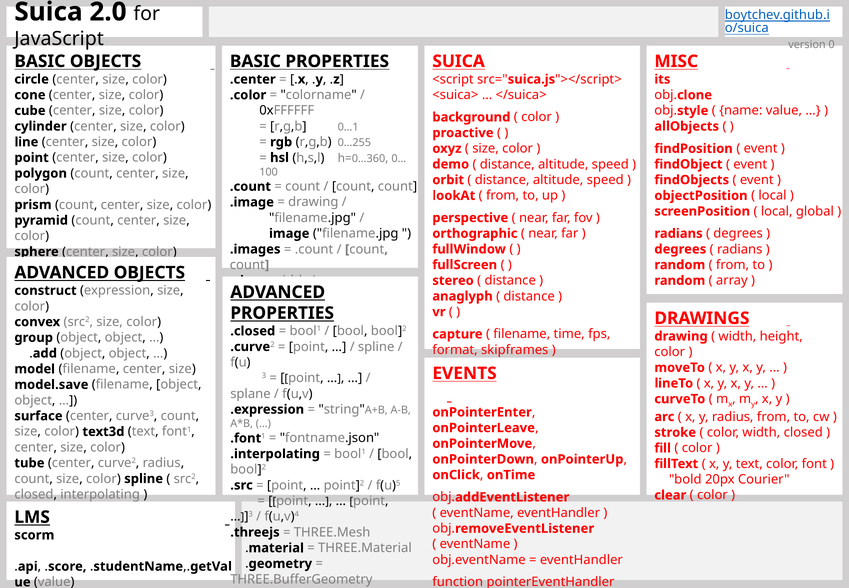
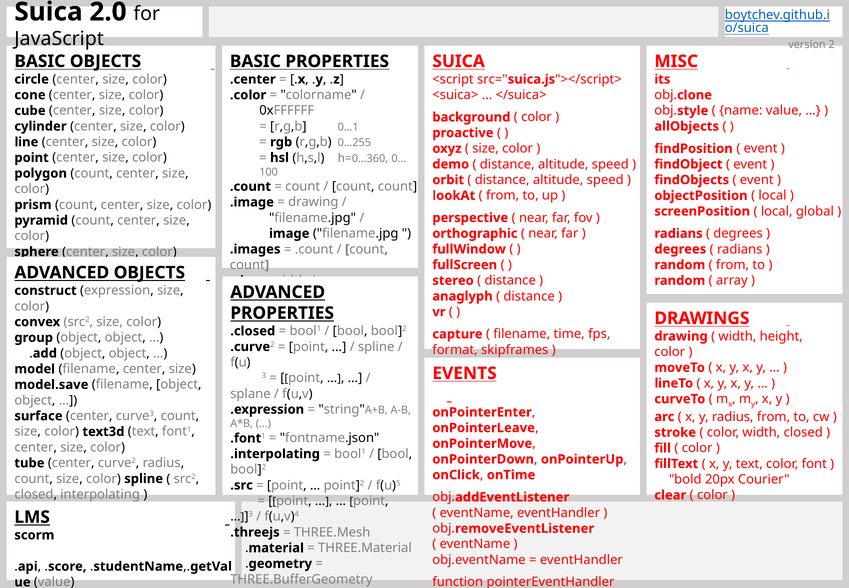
0: 0 -> 2
